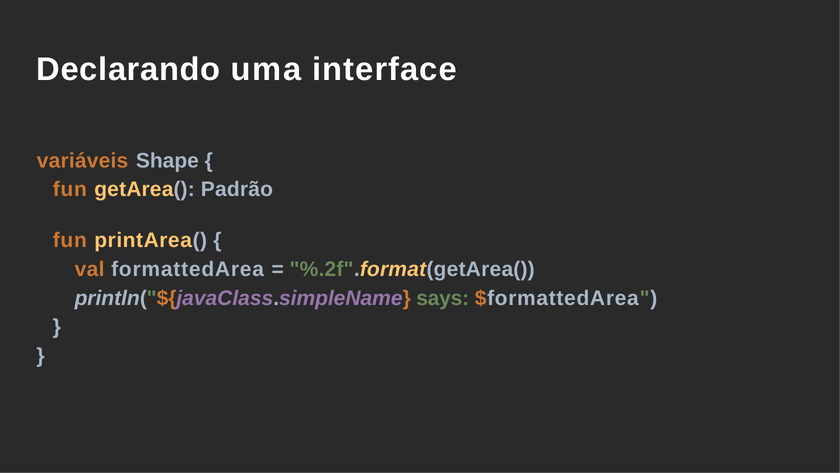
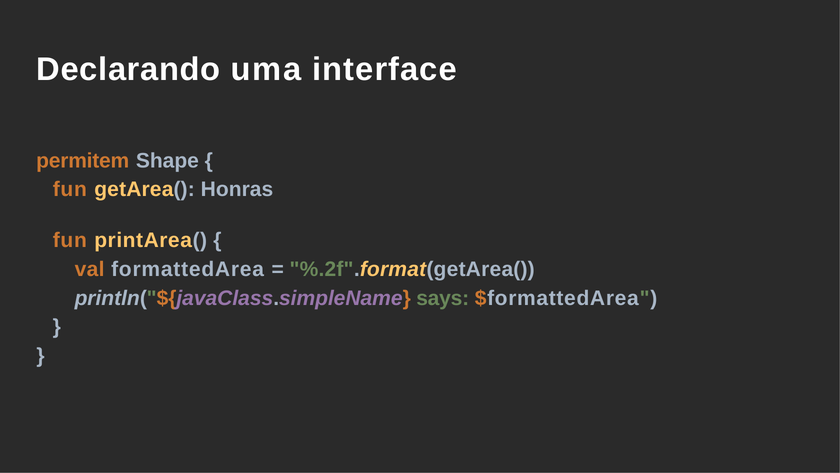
variáveis: variáveis -> permitem
Padrão: Padrão -> Honras
